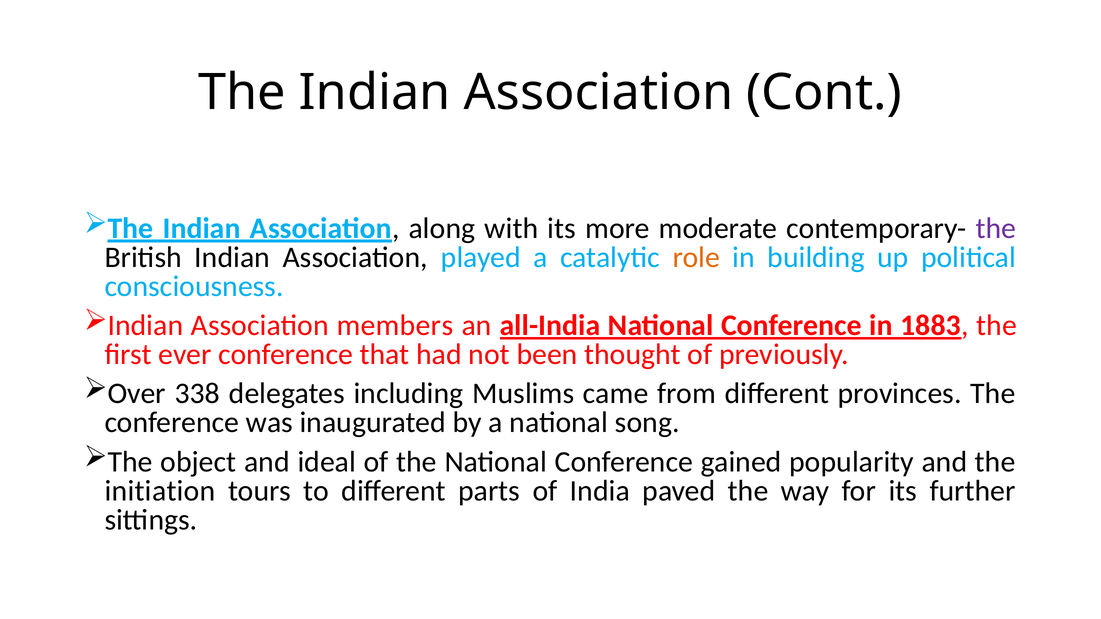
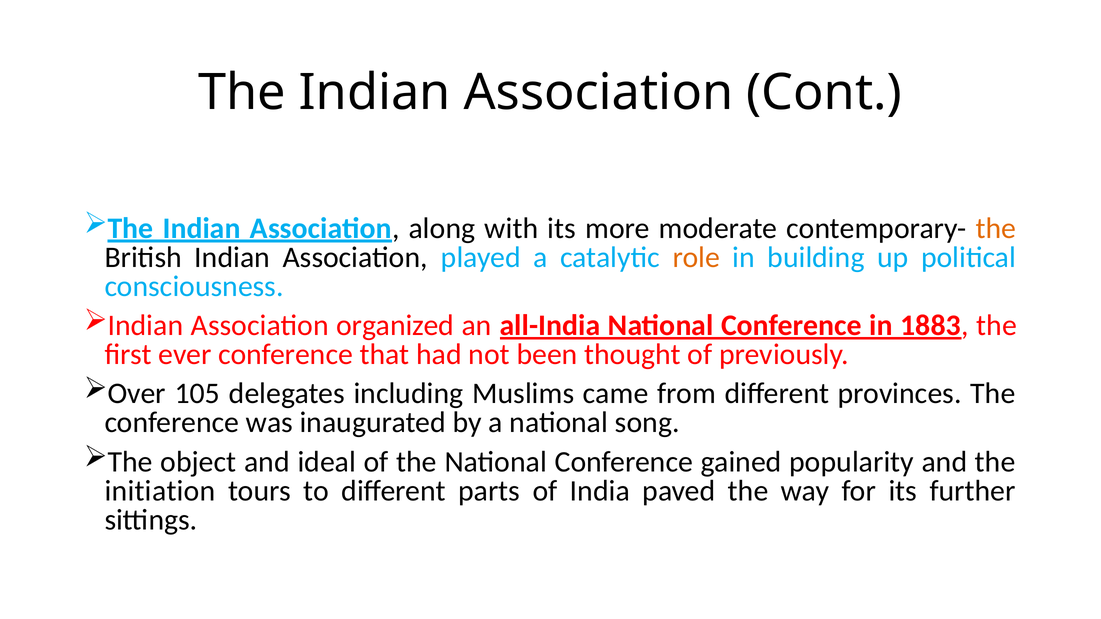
the at (996, 228) colour: purple -> orange
members: members -> organized
338: 338 -> 105
